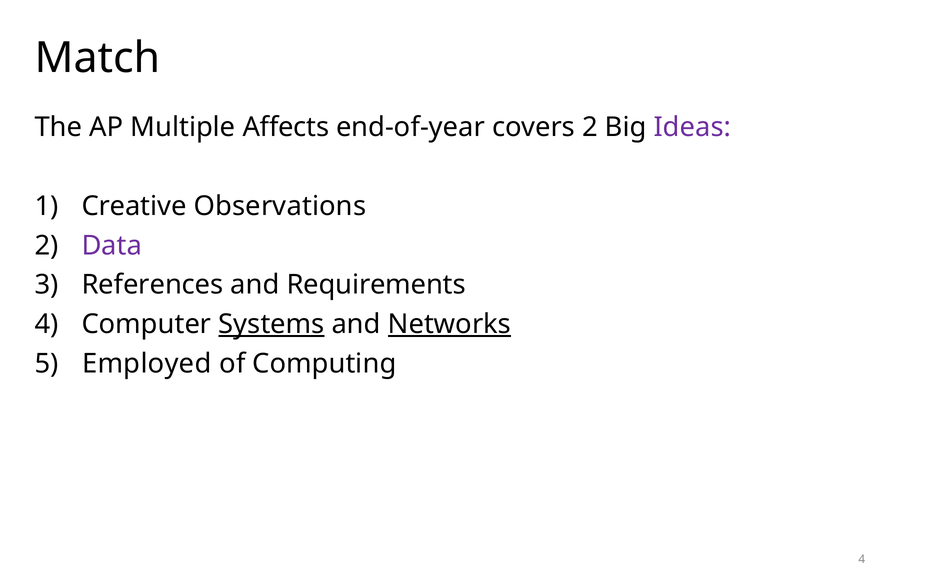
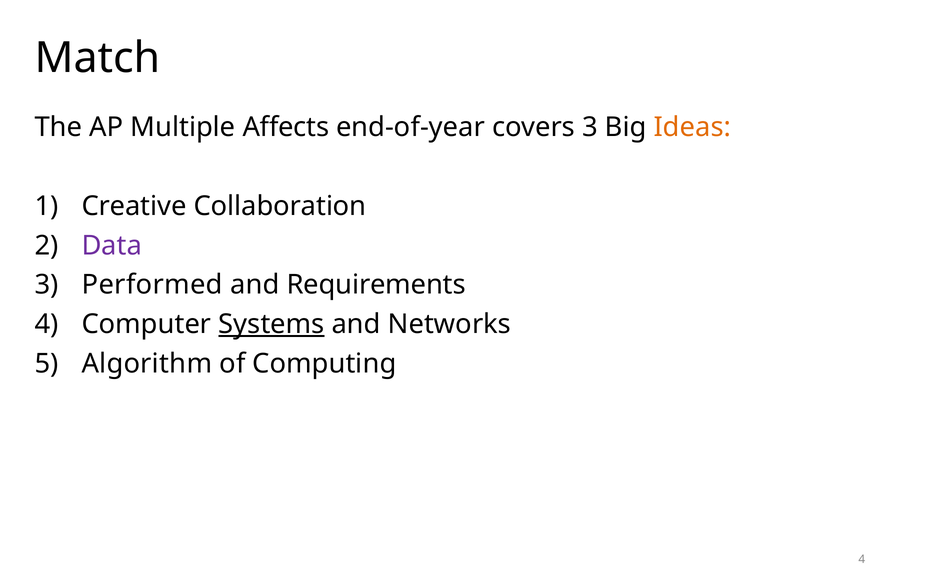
covers 2: 2 -> 3
Ideas colour: purple -> orange
Observations: Observations -> Collaboration
References: References -> Performed
Networks underline: present -> none
Employed: Employed -> Algorithm
